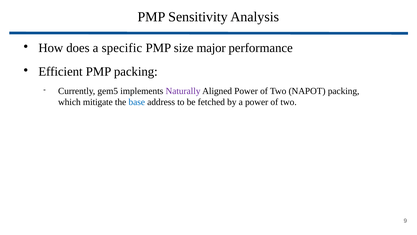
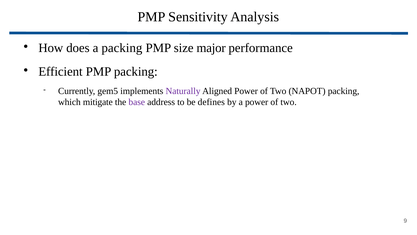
a specific: specific -> packing
base colour: blue -> purple
fetched: fetched -> defines
